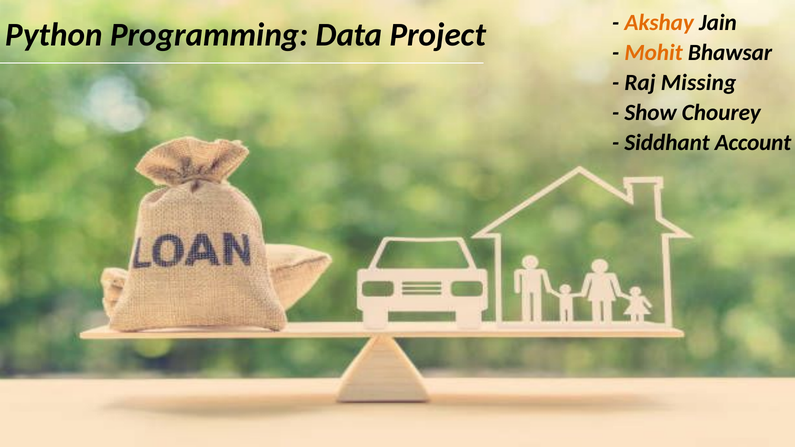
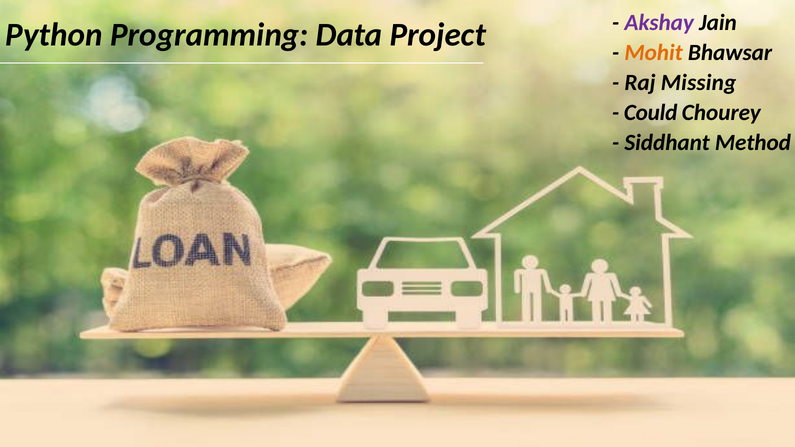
Akshay colour: orange -> purple
Show: Show -> Could
Account: Account -> Method
